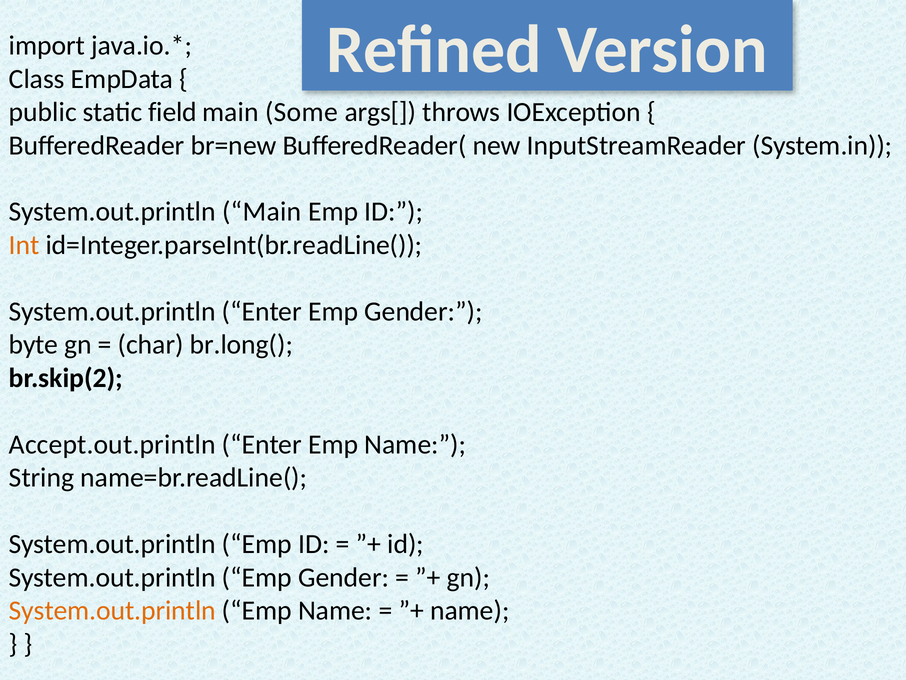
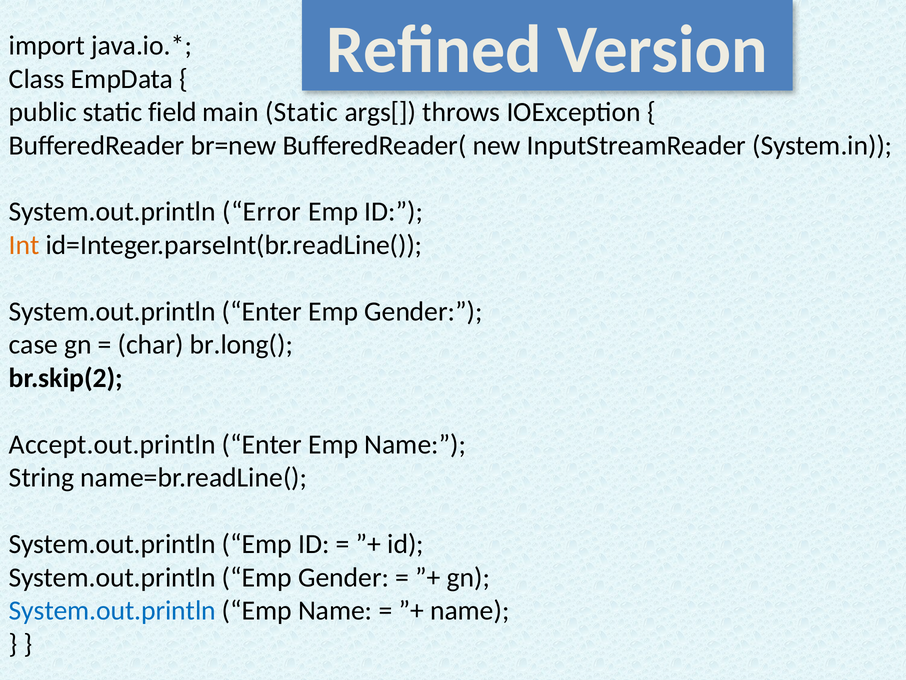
main Some: Some -> Static
System.out.println Main: Main -> Error
byte: byte -> case
System.out.println at (112, 610) colour: orange -> blue
